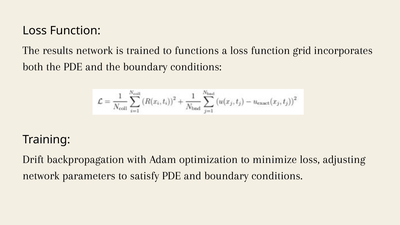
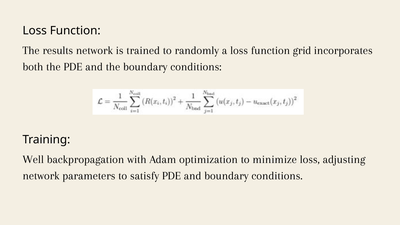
functions: functions -> randomly
Drift: Drift -> Well
